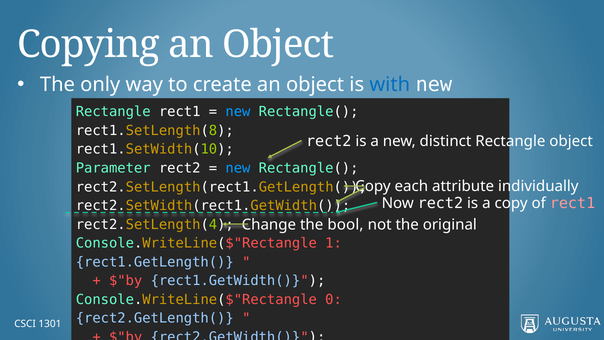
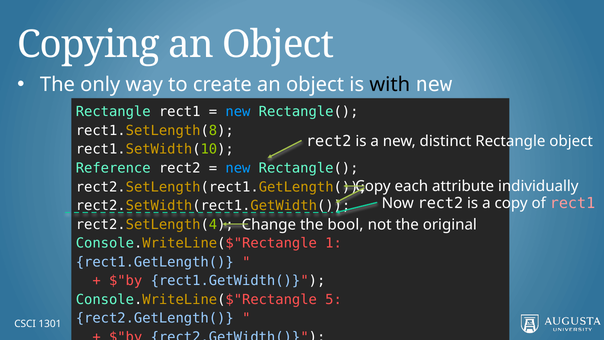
with colour: blue -> black
Parameter: Parameter -> Reference
0: 0 -> 5
